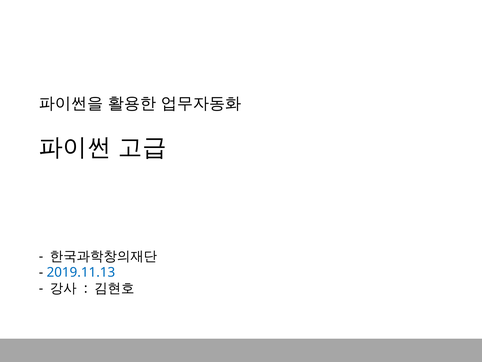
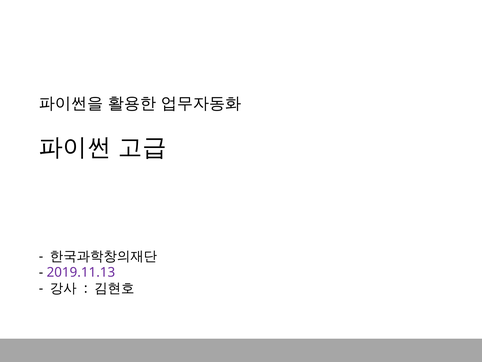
2019.11.13 colour: blue -> purple
